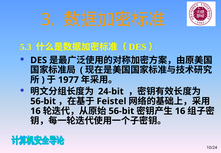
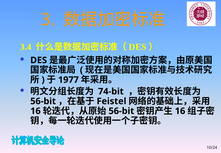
5.3: 5.3 -> 3.4
24-bit: 24-bit -> 74-bit
